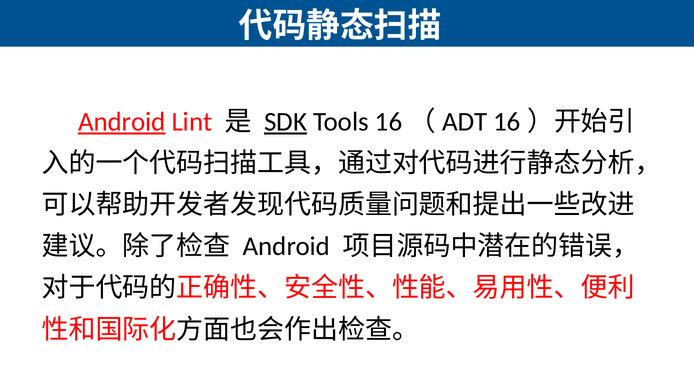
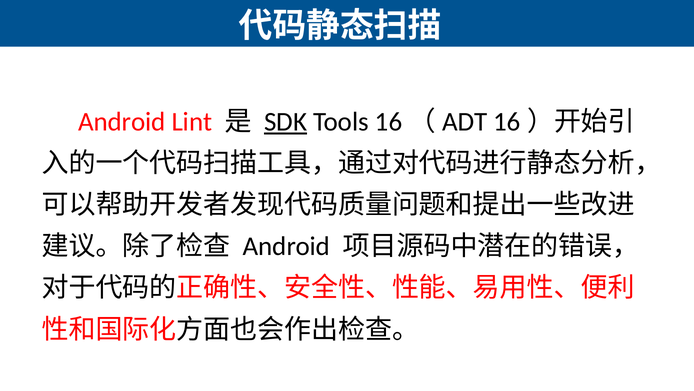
Android at (122, 122) underline: present -> none
